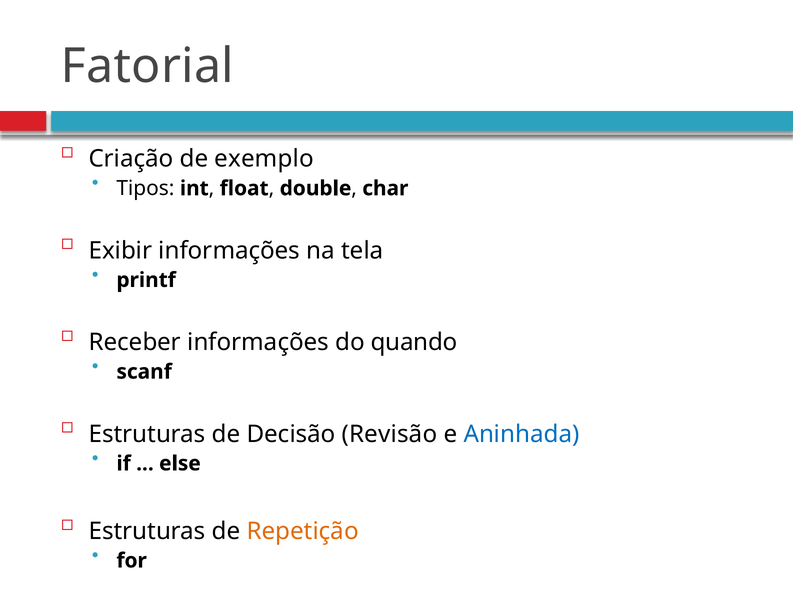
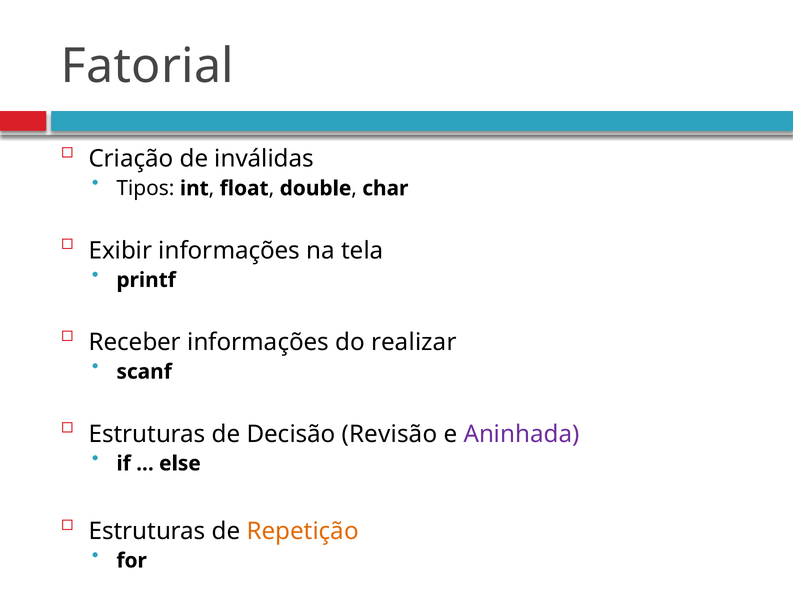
exemplo: exemplo -> inválidas
quando: quando -> realizar
Aninhada colour: blue -> purple
